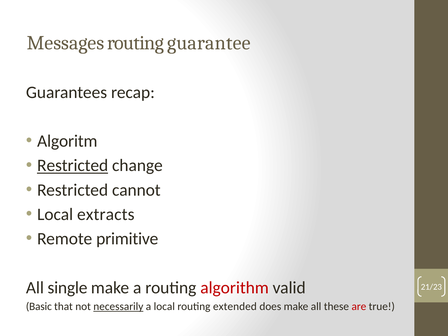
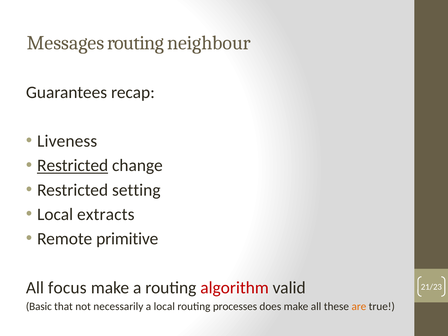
guarantee: guarantee -> neighbour
Algoritm: Algoritm -> Liveness
cannot: cannot -> setting
single: single -> focus
necessarily underline: present -> none
extended: extended -> processes
are colour: red -> orange
